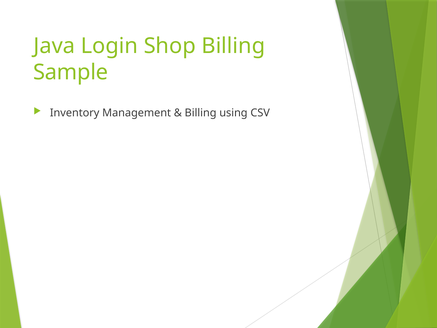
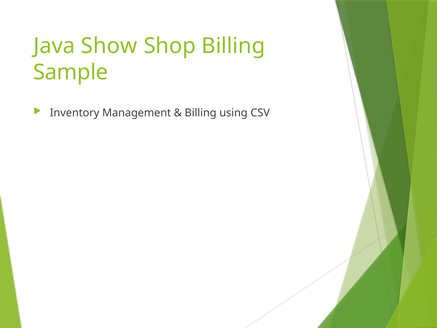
Login: Login -> Show
